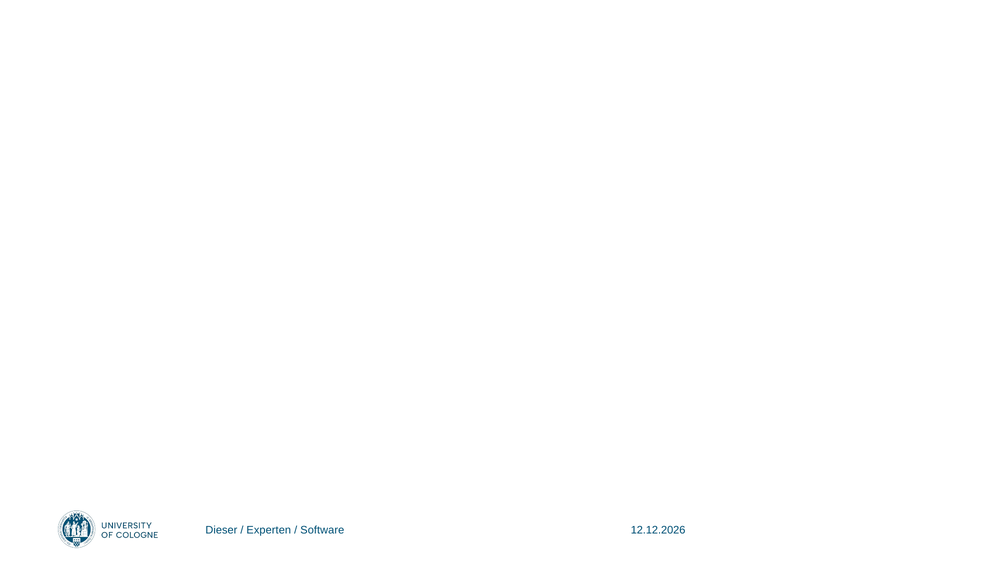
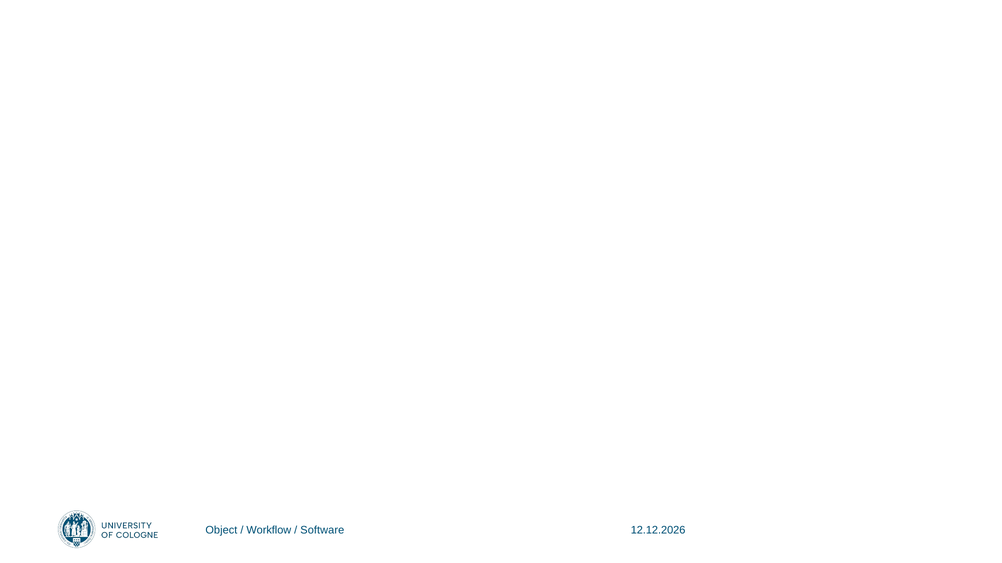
Dieser: Dieser -> Object
Experten: Experten -> Workflow
